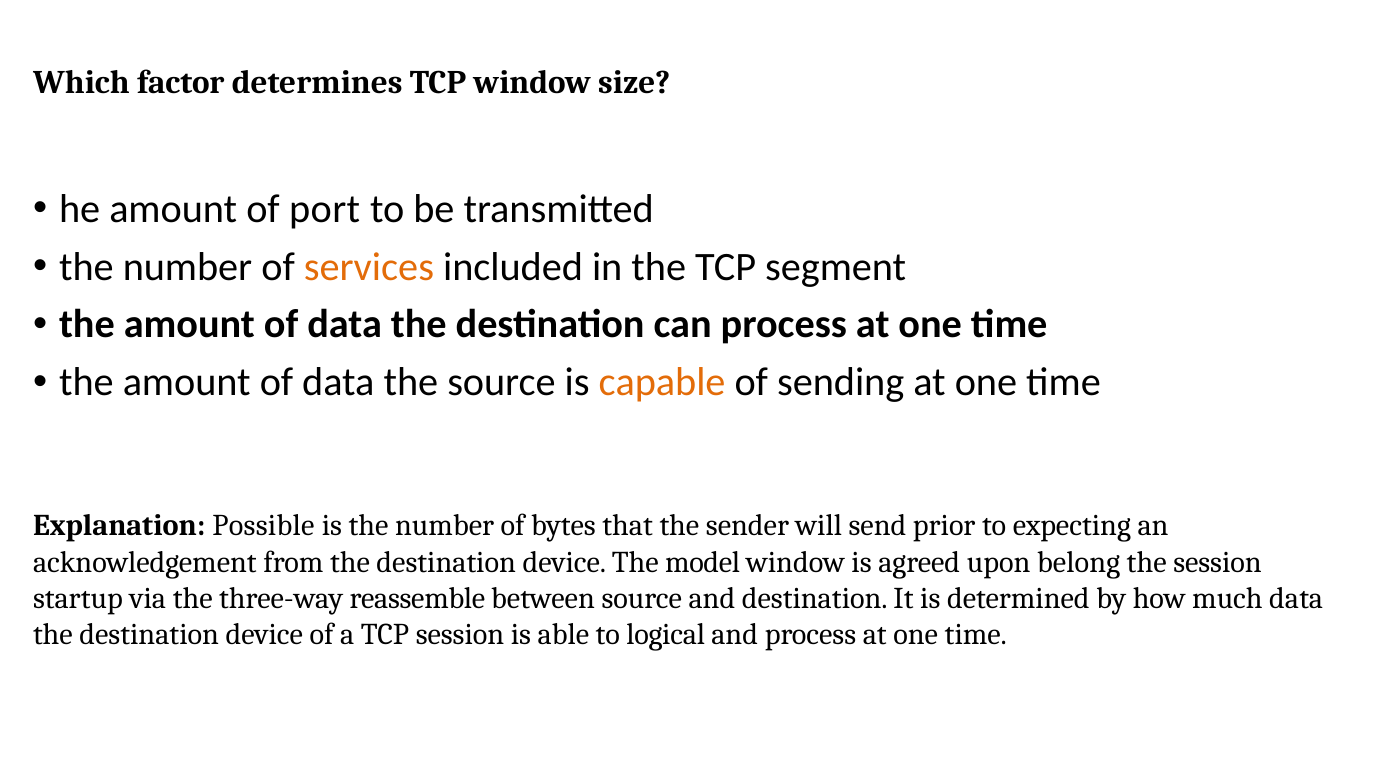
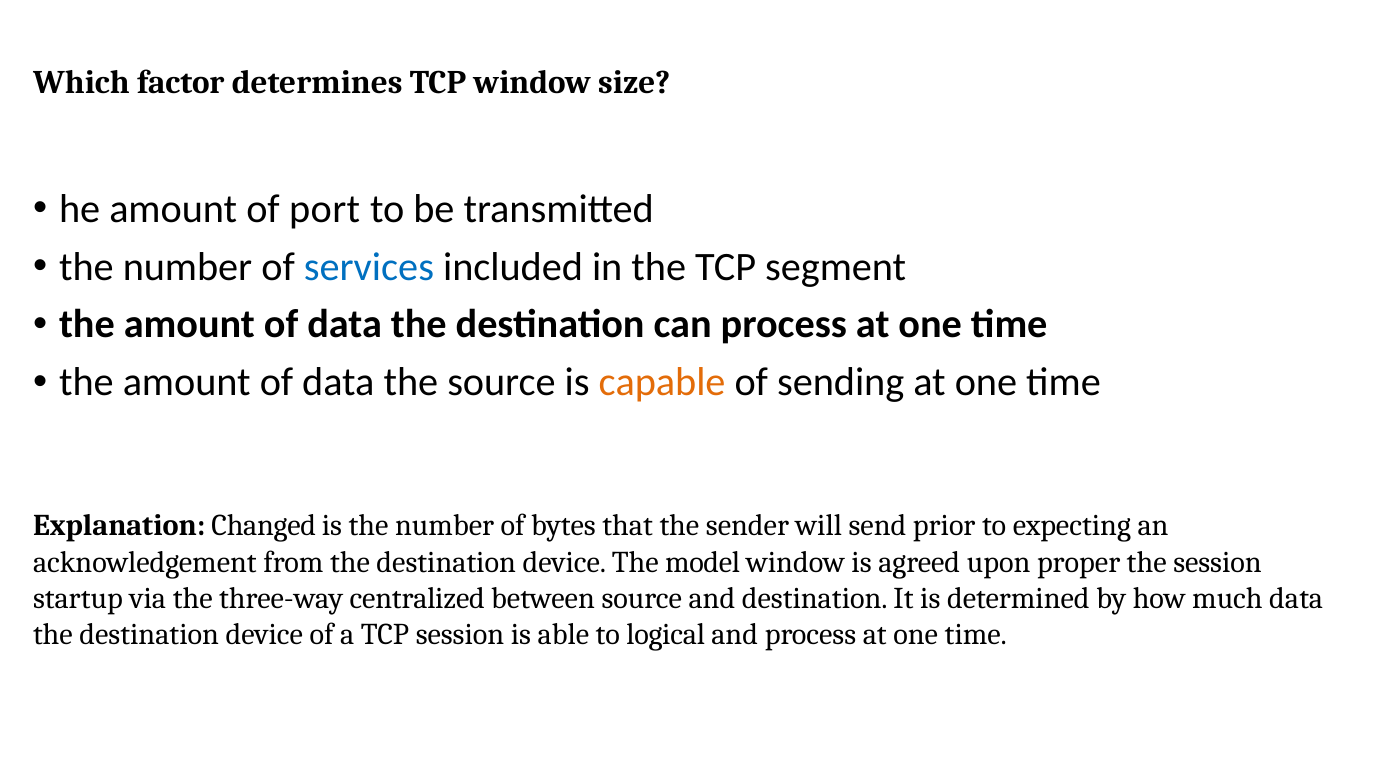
services colour: orange -> blue
Possible: Possible -> Changed
belong: belong -> proper
reassemble: reassemble -> centralized
